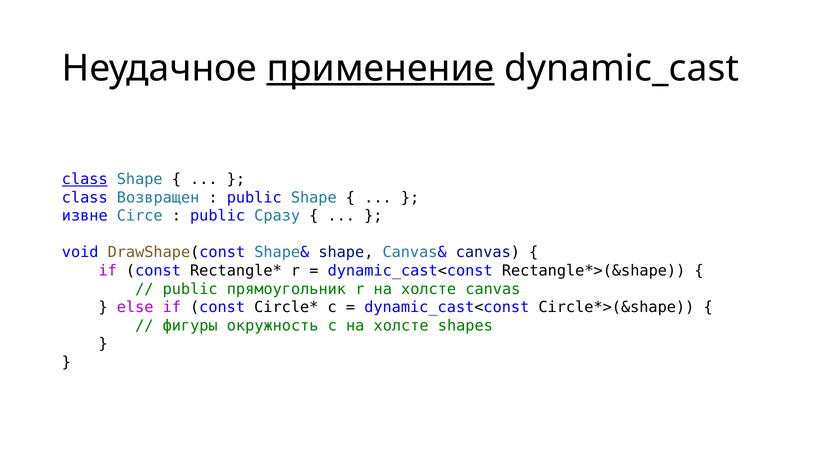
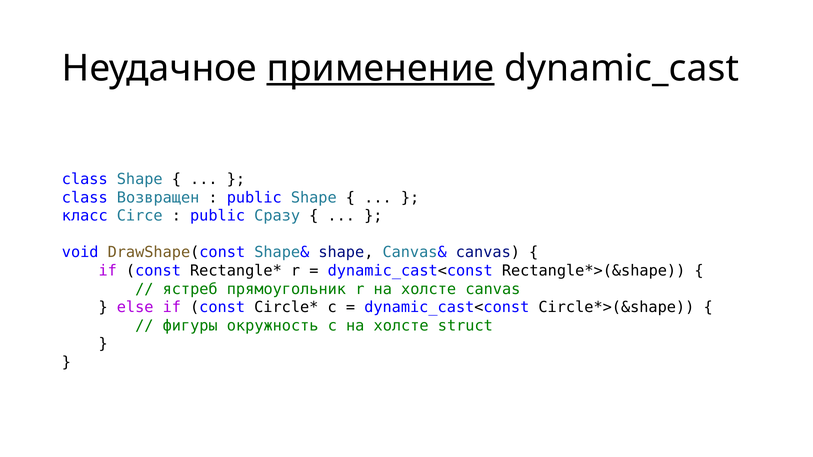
class at (85, 179) underline: present -> none
извне: извне -> класс
public at (190, 289): public -> ястреб
shapes: shapes -> struct
